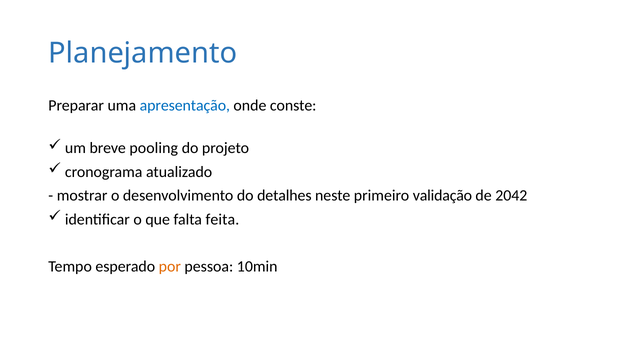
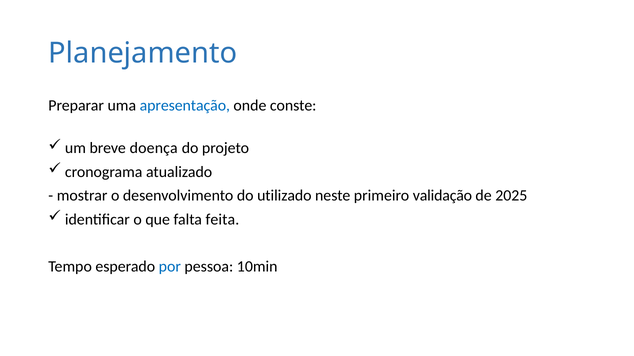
pooling: pooling -> doença
detalhes: detalhes -> utilizado
2042: 2042 -> 2025
por colour: orange -> blue
